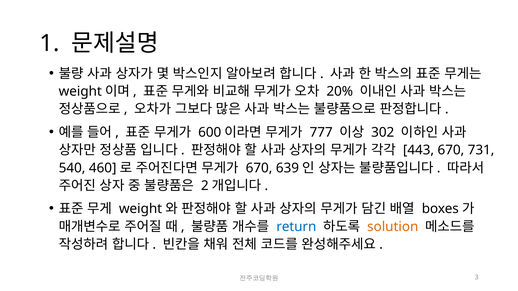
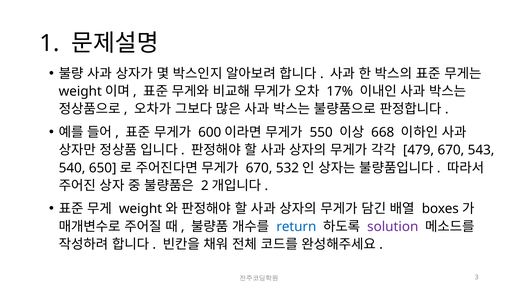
20%: 20% -> 17%
777: 777 -> 550
302: 302 -> 668
443: 443 -> 479
731: 731 -> 543
460: 460 -> 650
639: 639 -> 532
solution colour: orange -> purple
